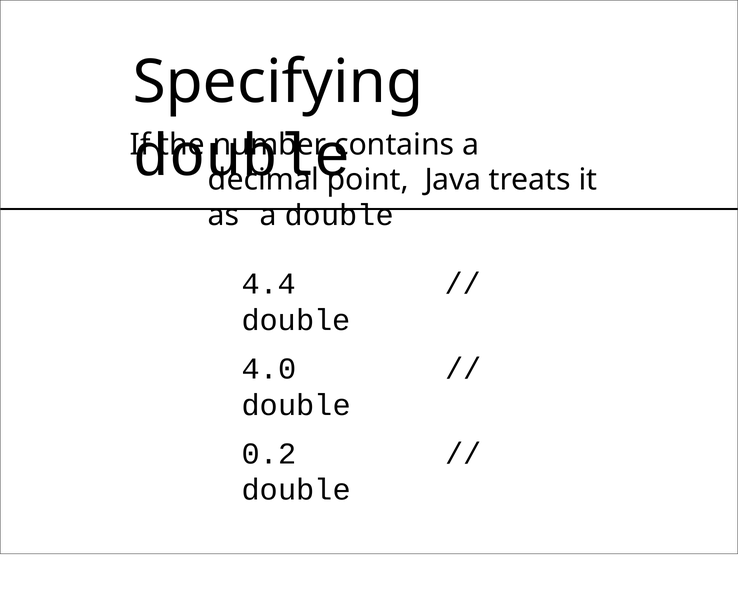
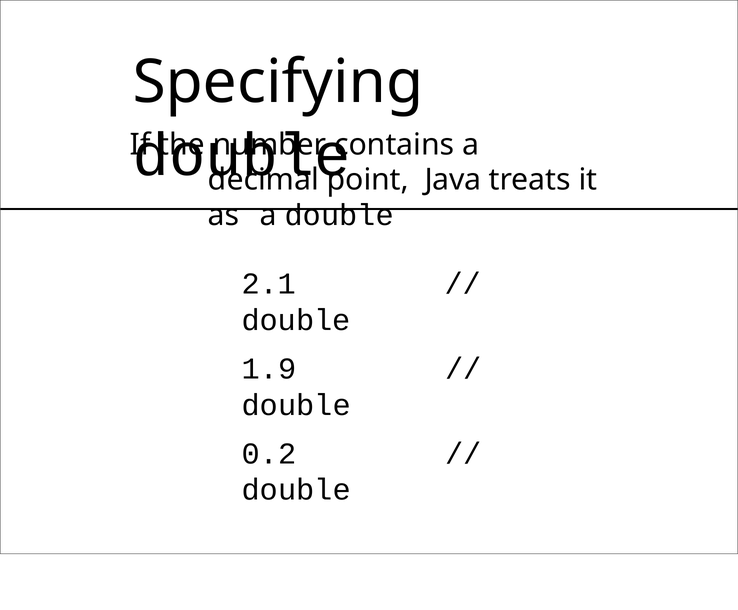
4.4: 4.4 -> 2.1
4.0: 4.0 -> 1.9
